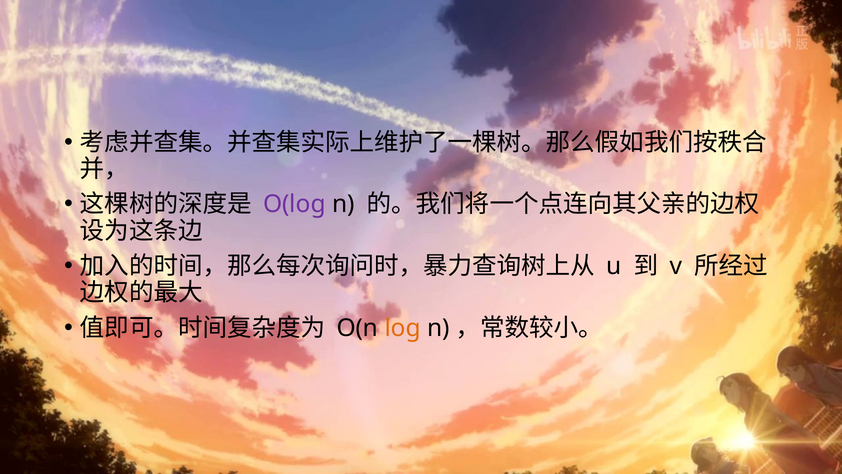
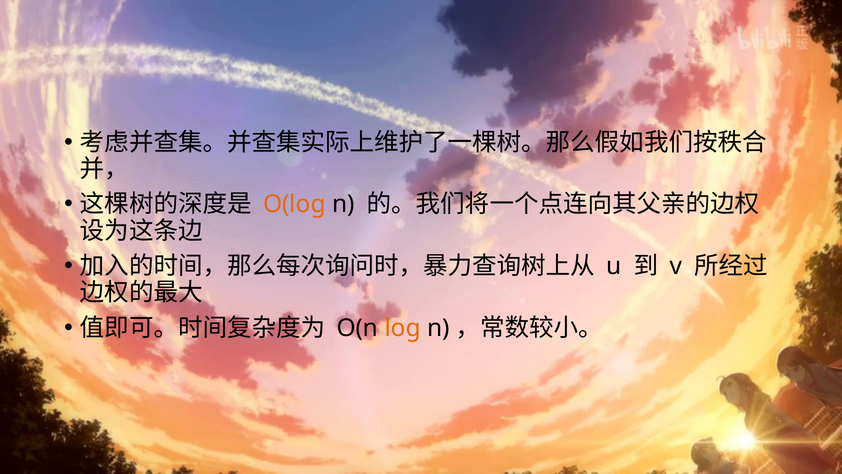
O(log colour: purple -> orange
